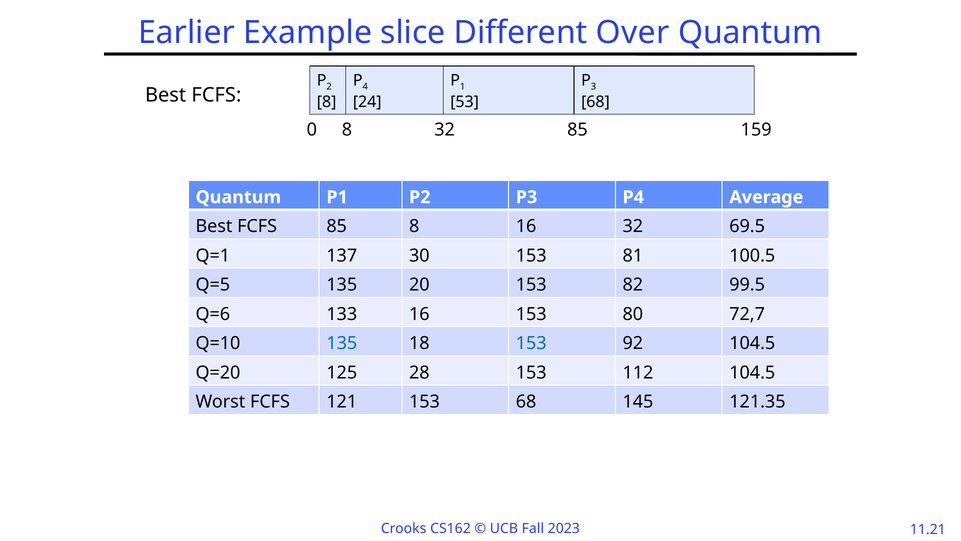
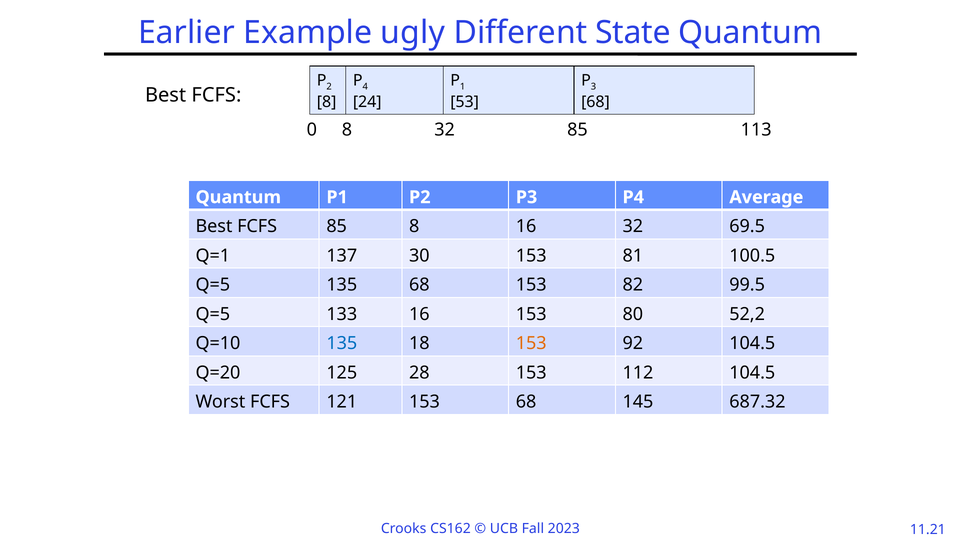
slice: slice -> ugly
Over: Over -> State
159: 159 -> 113
135 20: 20 -> 68
Q=6 at (213, 314): Q=6 -> Q=5
72,7: 72,7 -> 52,2
153 at (531, 343) colour: blue -> orange
121.35: 121.35 -> 687.32
